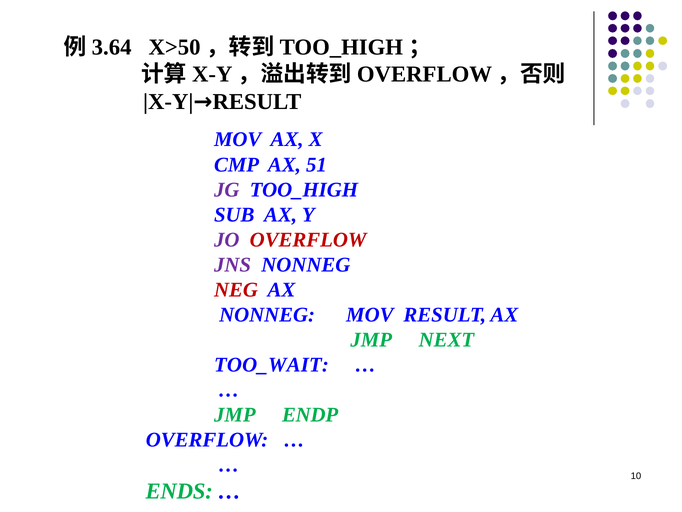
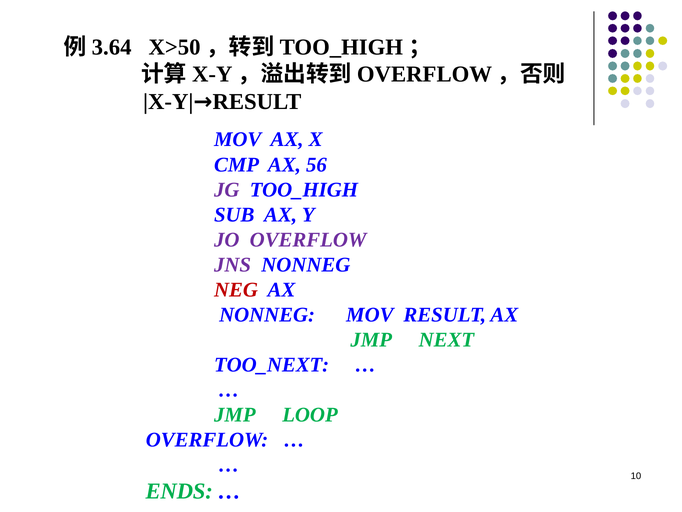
51: 51 -> 56
OVERFLOW at (308, 239) colour: red -> purple
TOO_WAIT: TOO_WAIT -> TOO_NEXT
ENDP: ENDP -> LOOP
